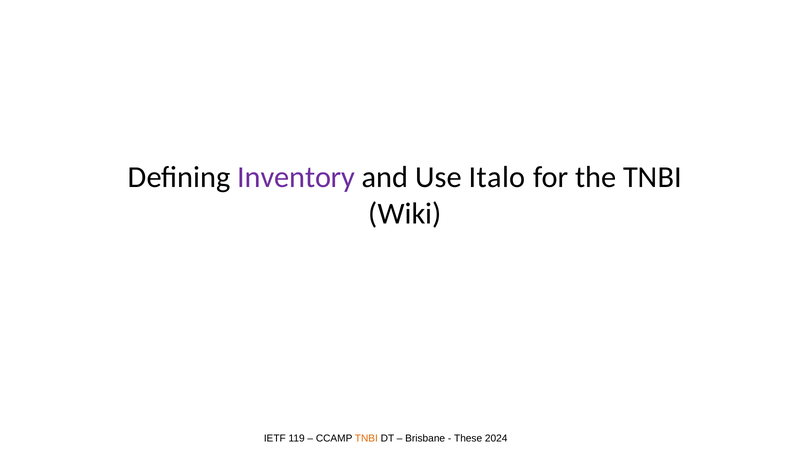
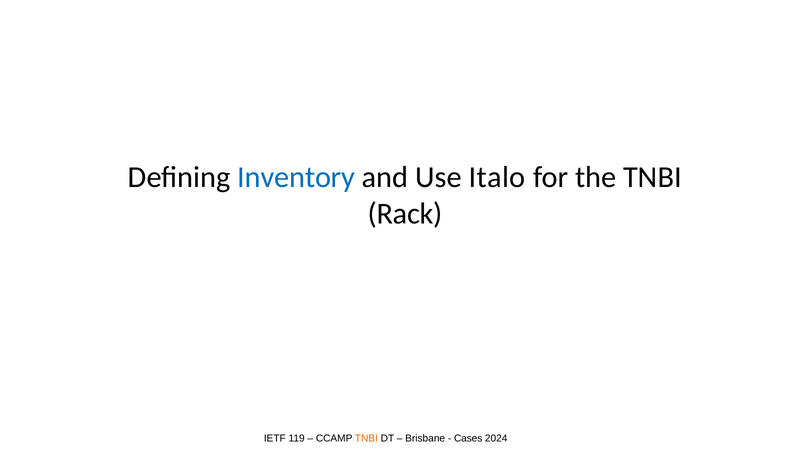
Inventory colour: purple -> blue
Wiki: Wiki -> Rack
These: These -> Cases
